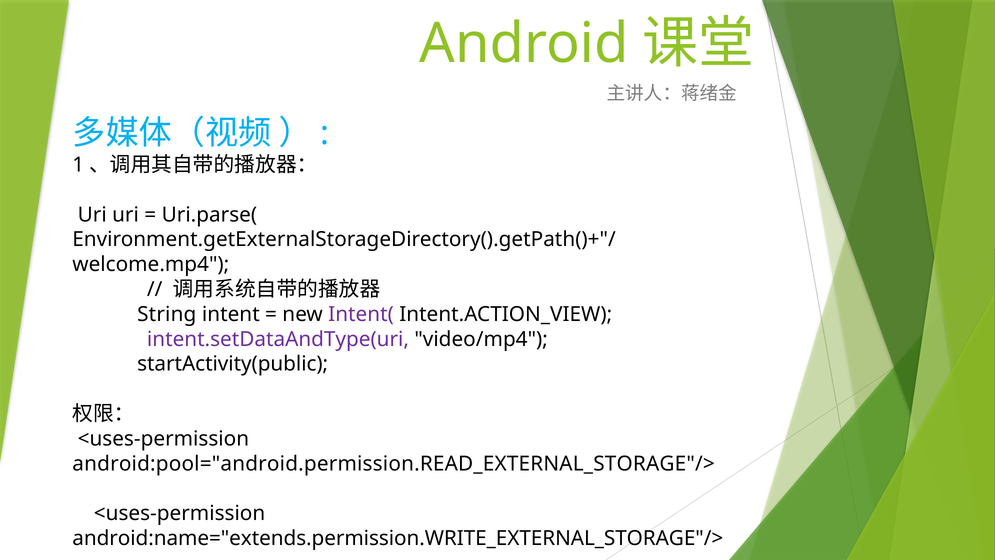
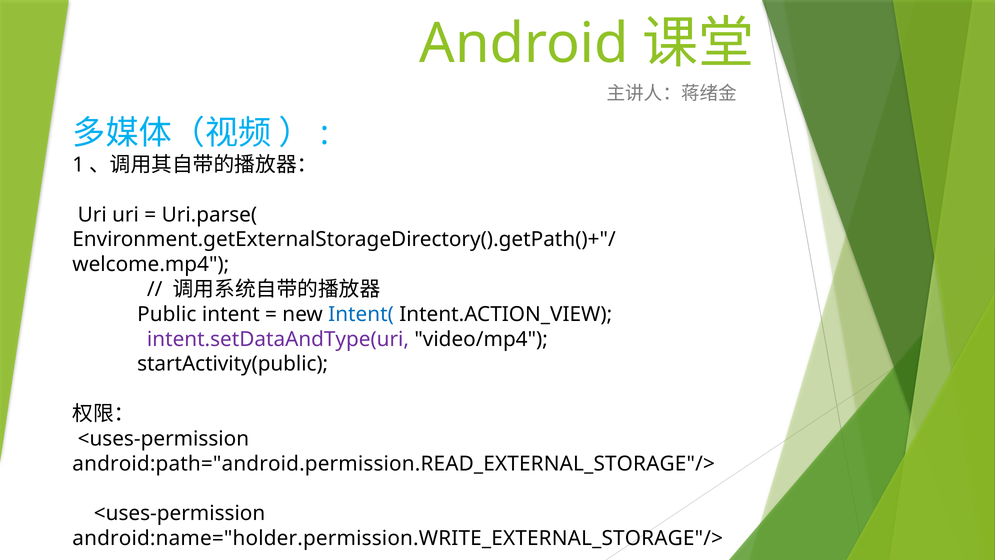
String: String -> Public
Intent( colour: purple -> blue
android:pool="android.permission.READ_EXTERNAL_STORAGE"/>: android:pool="android.permission.READ_EXTERNAL_STORAGE"/> -> android:path="android.permission.READ_EXTERNAL_STORAGE"/>
android:name="extends.permission.WRITE_EXTERNAL_STORAGE"/>: android:name="extends.permission.WRITE_EXTERNAL_STORAGE"/> -> android:name="holder.permission.WRITE_EXTERNAL_STORAGE"/>
